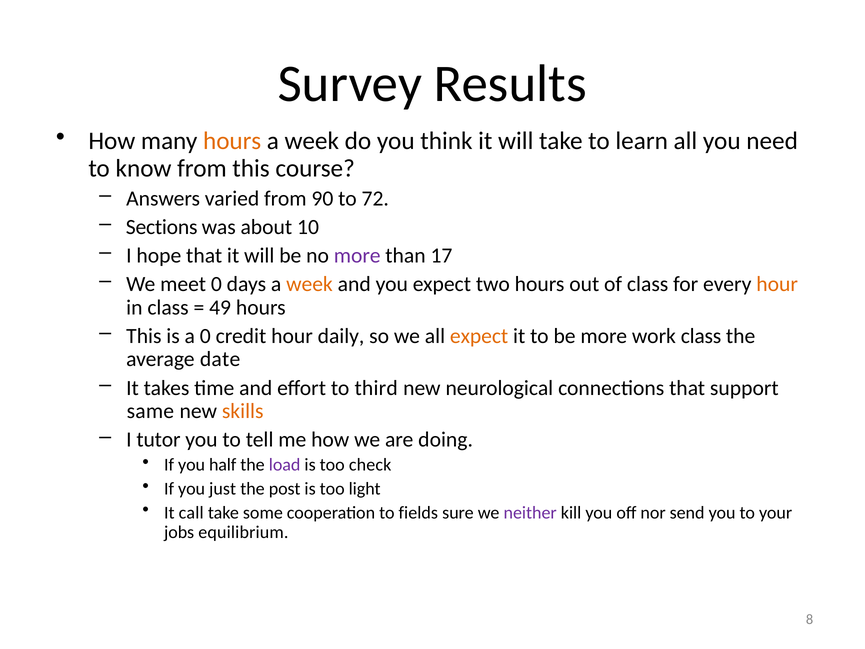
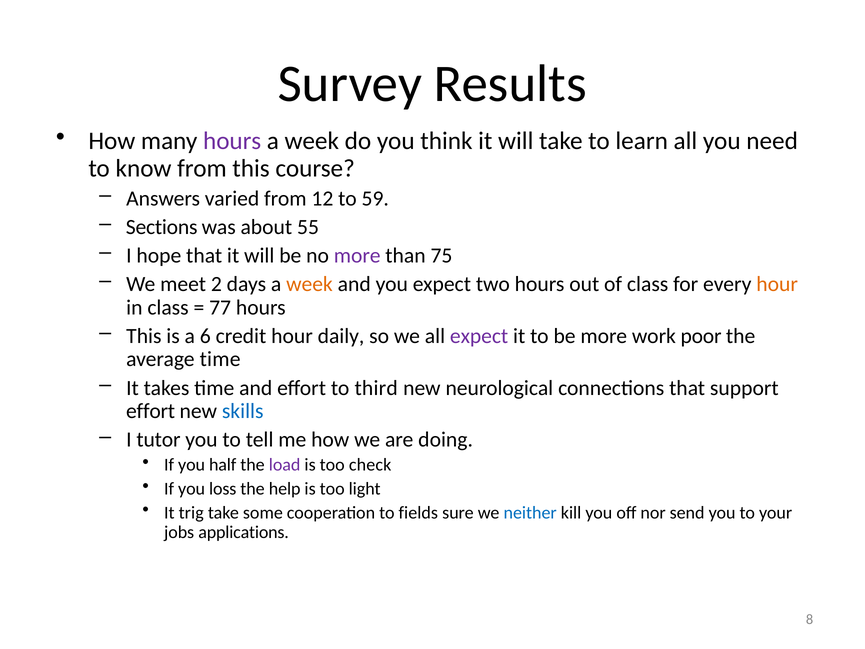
hours at (232, 141) colour: orange -> purple
90: 90 -> 12
72: 72 -> 59
10: 10 -> 55
17: 17 -> 75
meet 0: 0 -> 2
49: 49 -> 77
a 0: 0 -> 6
expect at (479, 336) colour: orange -> purple
work class: class -> poor
average date: date -> time
same at (150, 411): same -> effort
skills colour: orange -> blue
just: just -> loss
post: post -> help
call: call -> trig
neither colour: purple -> blue
equilibrium: equilibrium -> applications
